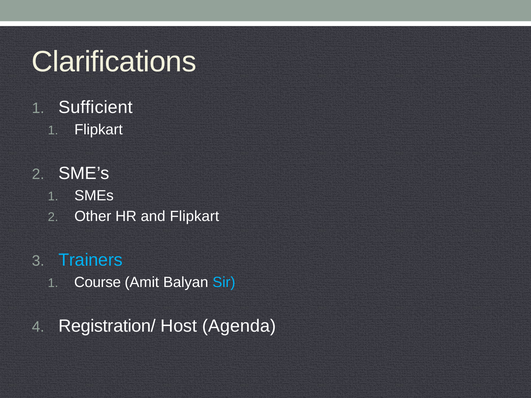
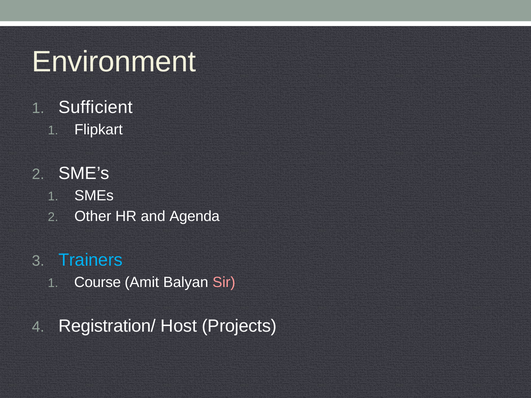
Clarifications: Clarifications -> Environment
and Flipkart: Flipkart -> Agenda
Sir colour: light blue -> pink
Agenda: Agenda -> Projects
